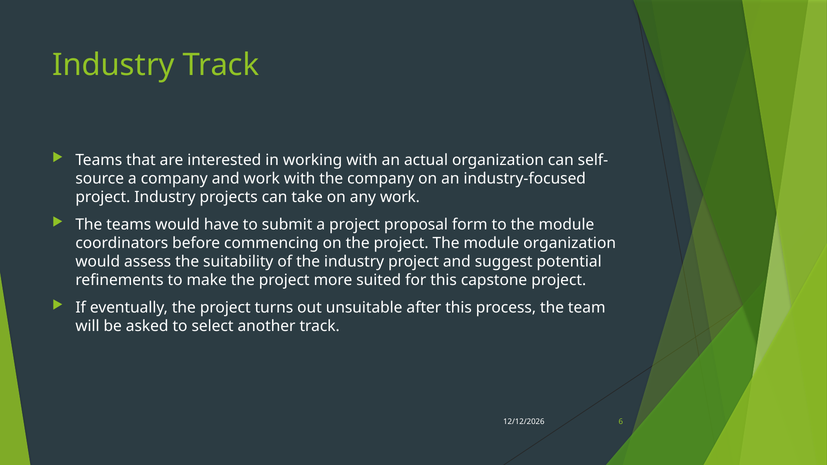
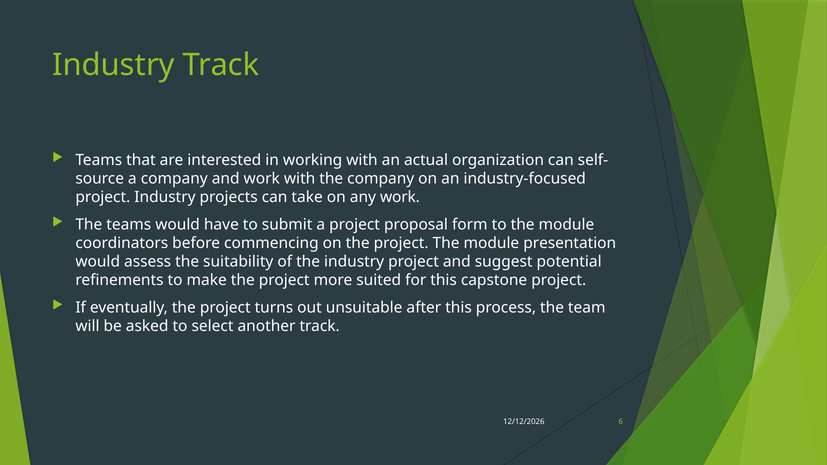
module organization: organization -> presentation
